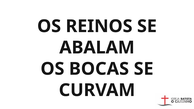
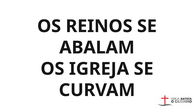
BOCAS: BOCAS -> IGREJA
